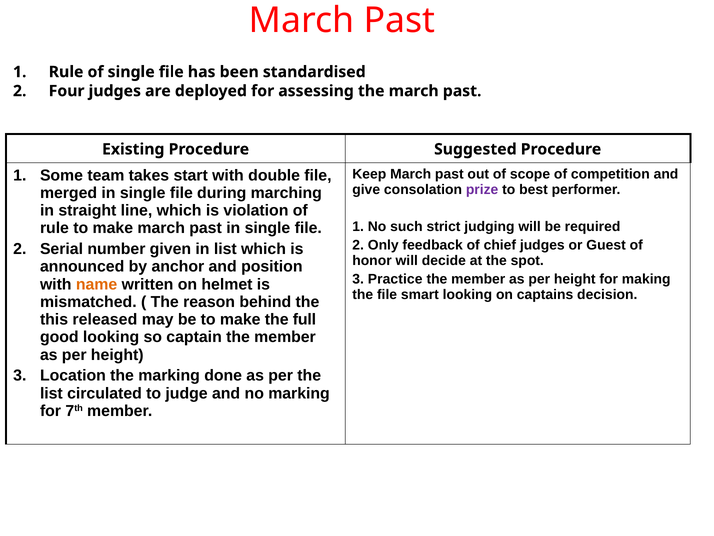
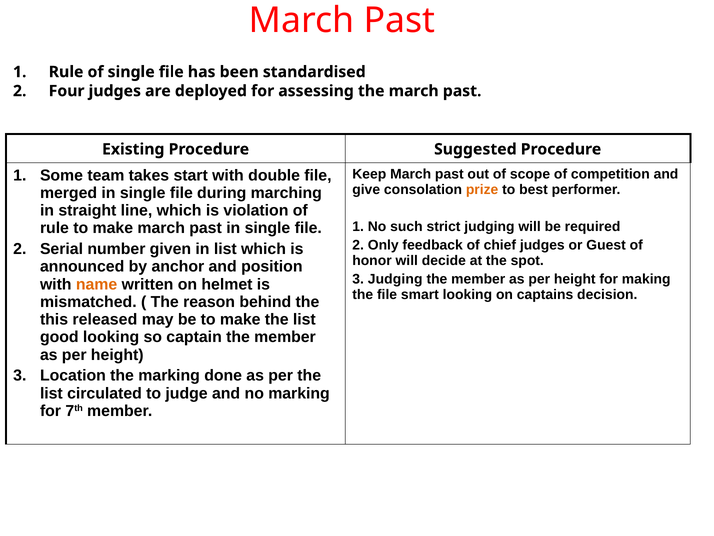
prize colour: purple -> orange
3 Practice: Practice -> Judging
make the full: full -> list
